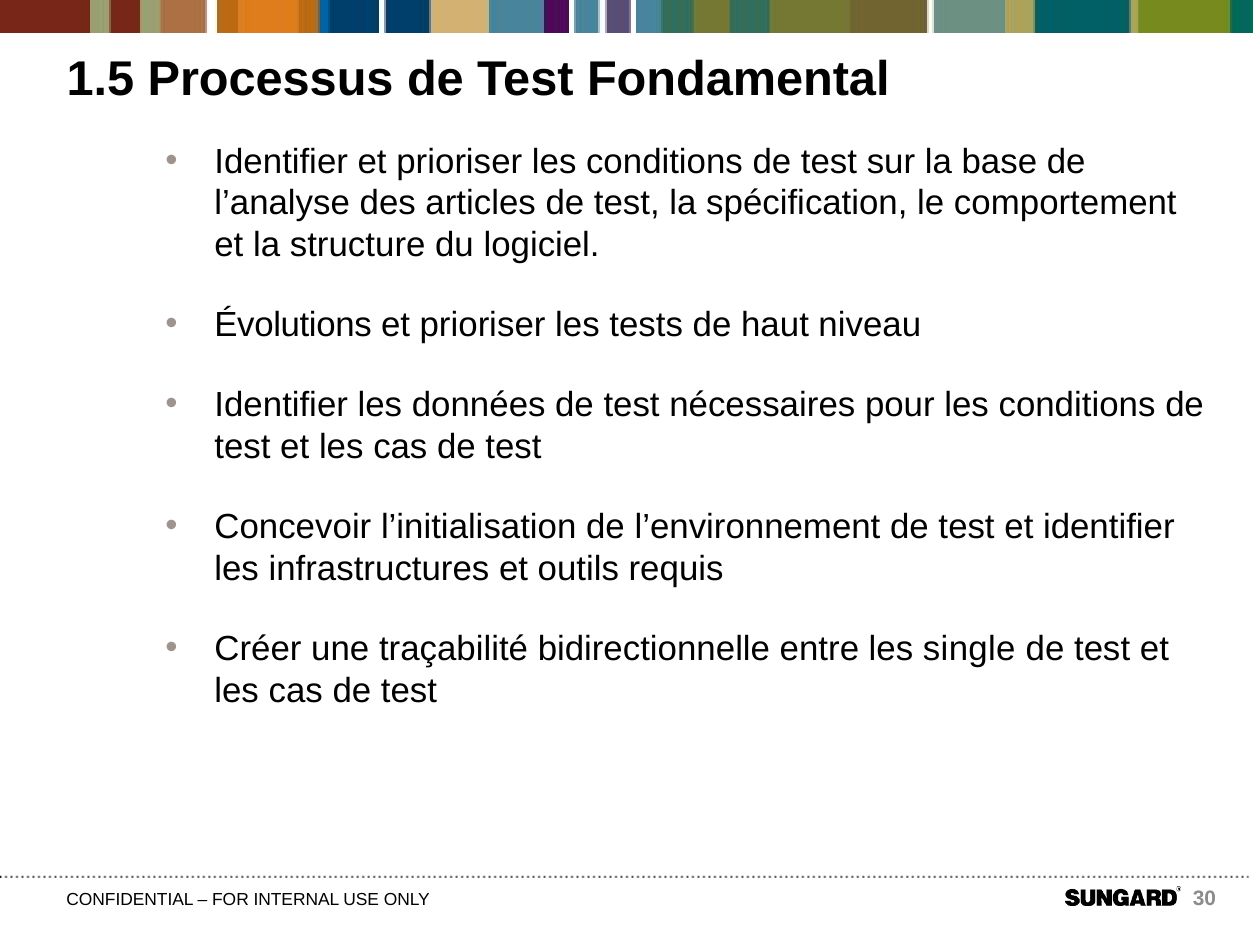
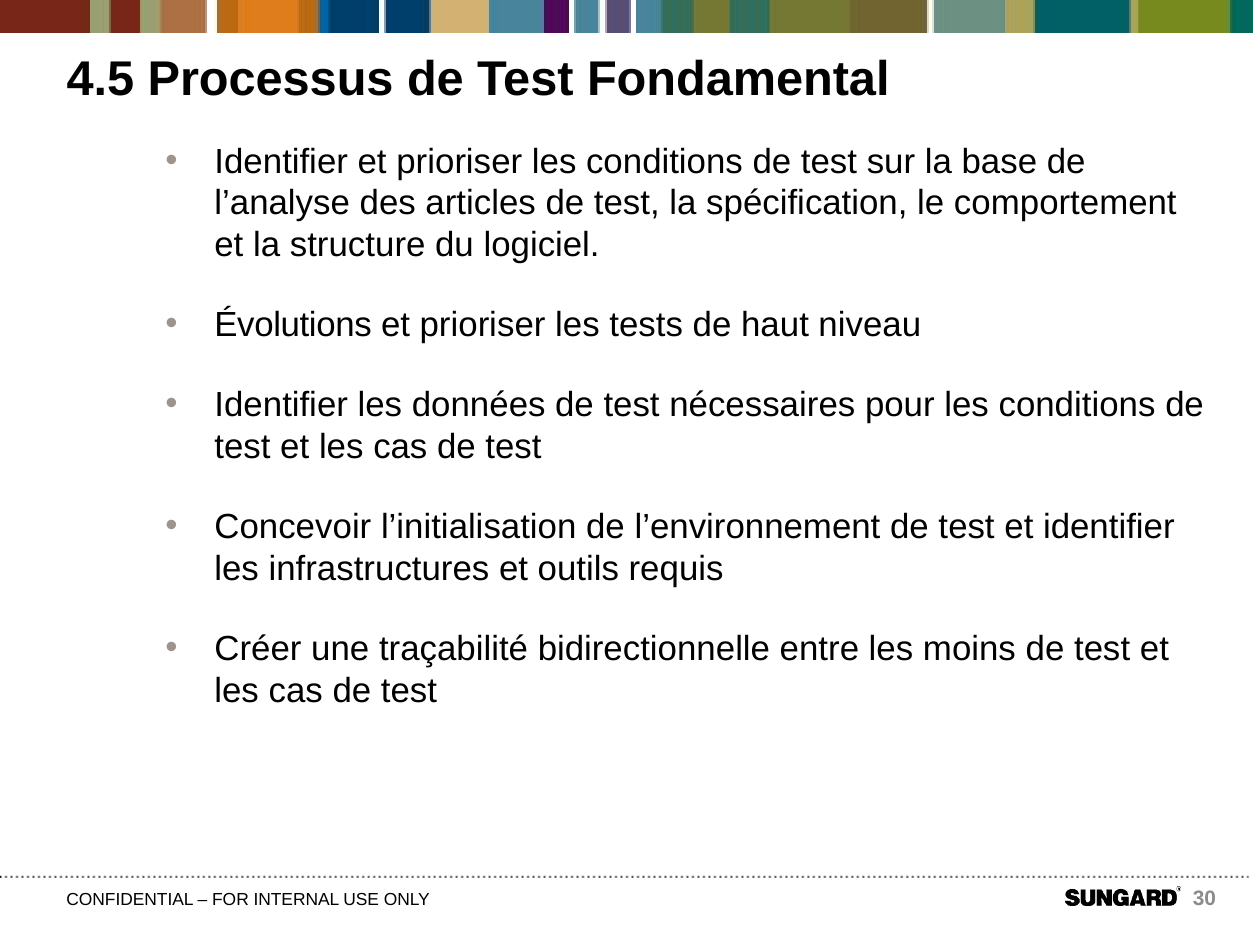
1.5: 1.5 -> 4.5
single: single -> moins
